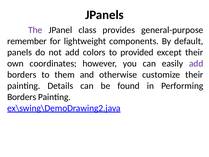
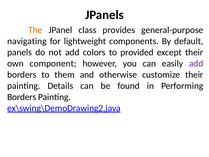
The colour: purple -> orange
remember: remember -> navigating
coordinates: coordinates -> component
